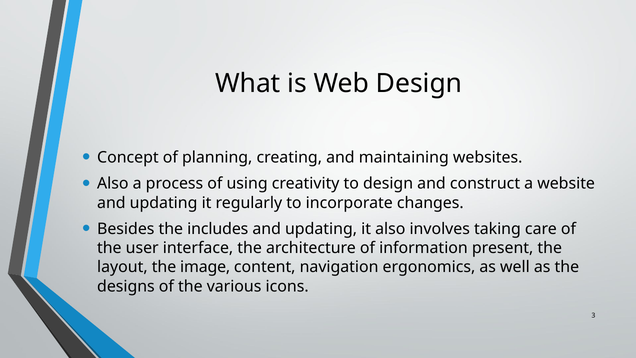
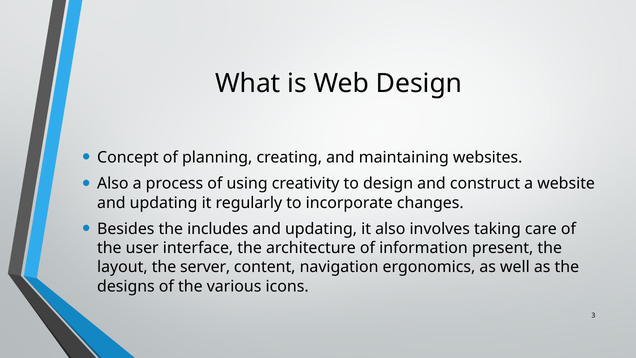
image: image -> server
